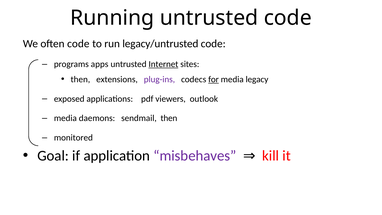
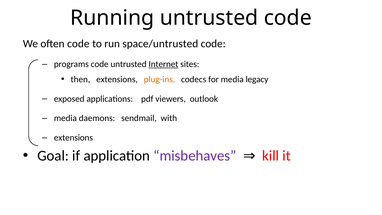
legacy/untrusted: legacy/untrusted -> space/untrusted
programs apps: apps -> code
plug-ins colour: purple -> orange
for underline: present -> none
sendmail then: then -> with
monitored at (73, 138): monitored -> extensions
